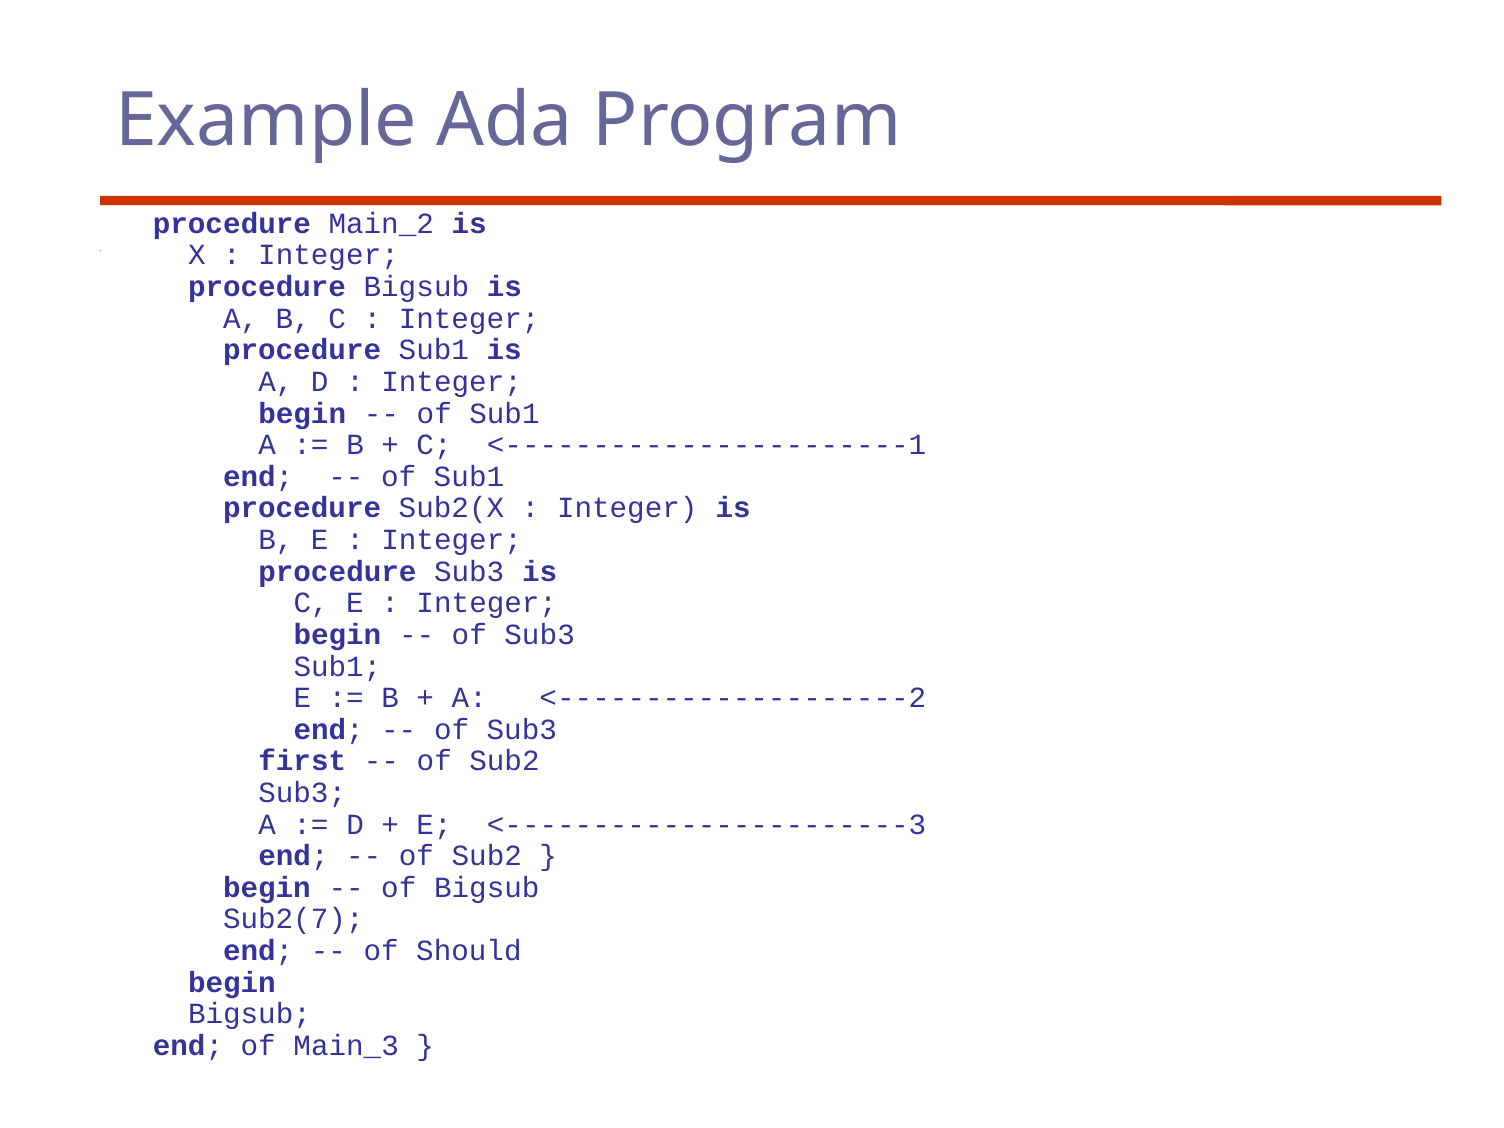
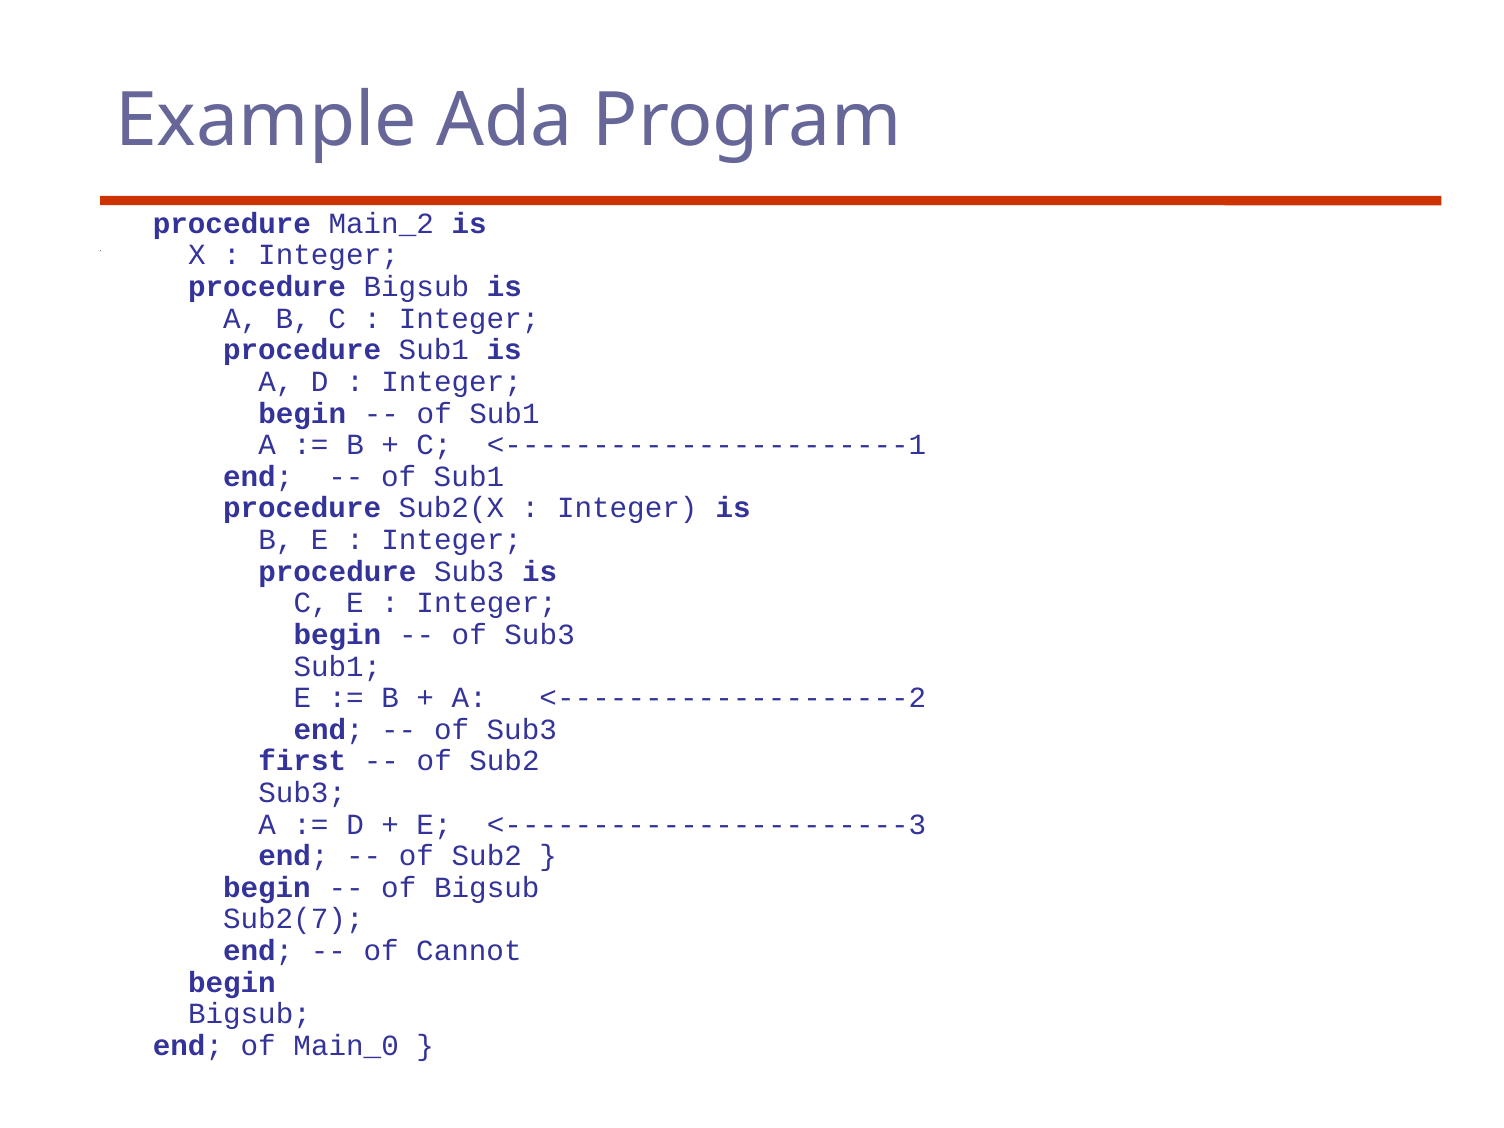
Should: Should -> Cannot
Main_3: Main_3 -> Main_0
